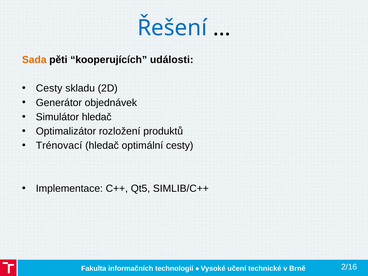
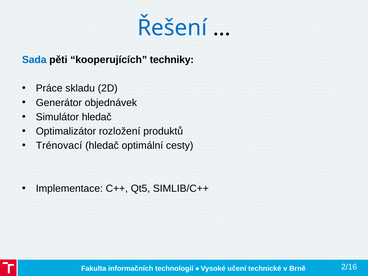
Sada colour: orange -> blue
události: události -> techniky
Cesty at (49, 88): Cesty -> Práce
